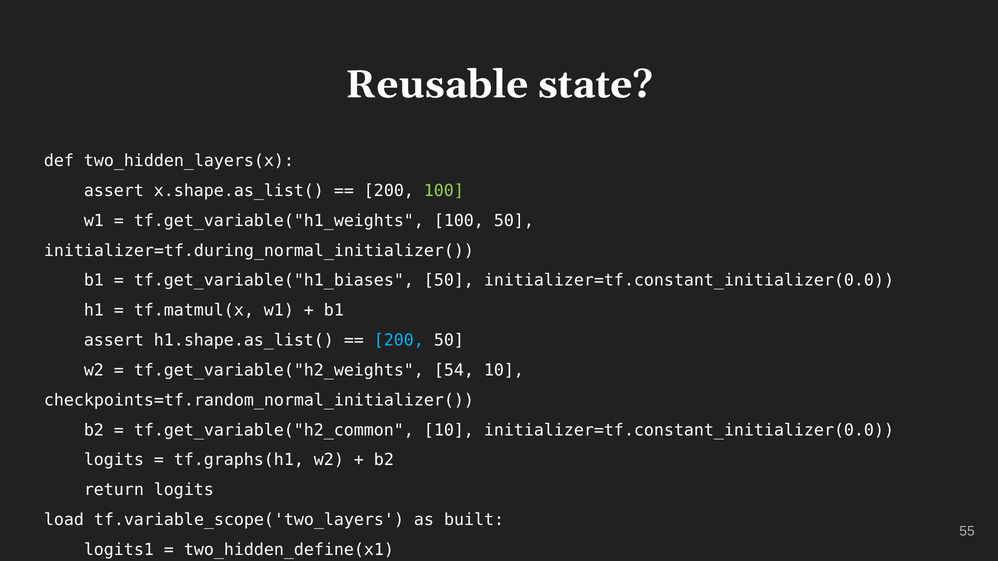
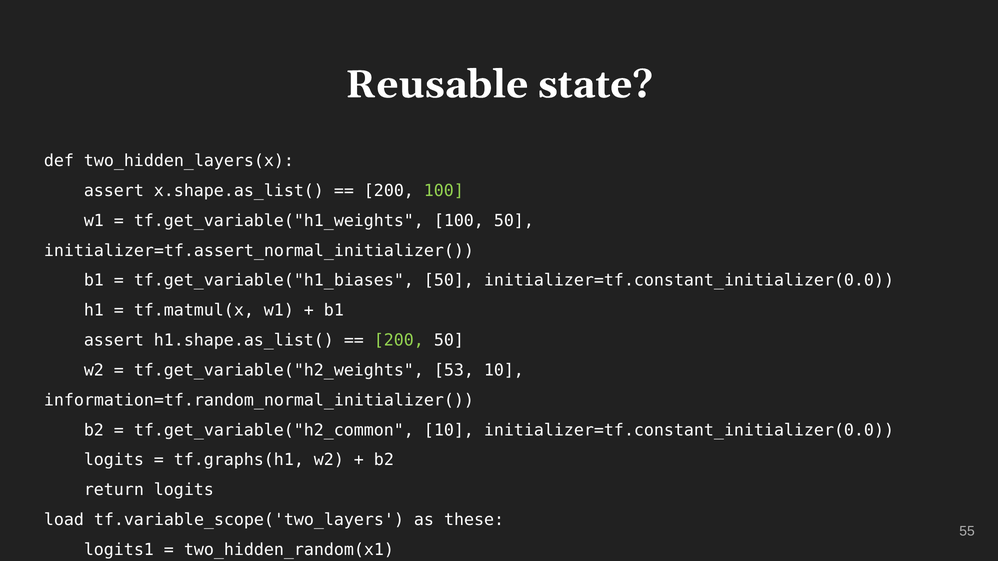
initializer=tf.during_normal_initializer(: initializer=tf.during_normal_initializer( -> initializer=tf.assert_normal_initializer(
200 at (399, 341) colour: light blue -> light green
54: 54 -> 53
checkpoints=tf.random_normal_initializer(: checkpoints=tf.random_normal_initializer( -> information=tf.random_normal_initializer(
built: built -> these
two_hidden_define(x1: two_hidden_define(x1 -> two_hidden_random(x1
